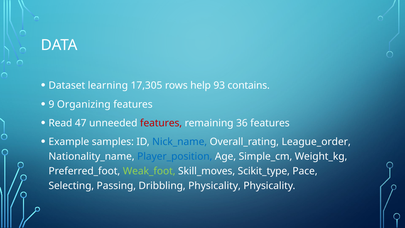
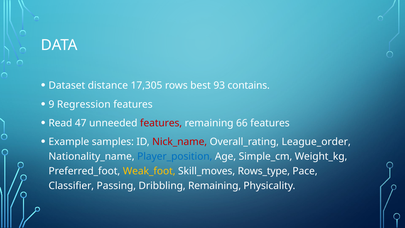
learning: learning -> distance
help: help -> best
Organizing: Organizing -> Regression
36: 36 -> 66
Nick_name colour: blue -> red
Weak_foot colour: light green -> yellow
Scikit_type: Scikit_type -> Rows_type
Selecting: Selecting -> Classifier
Dribbling Physicality: Physicality -> Remaining
